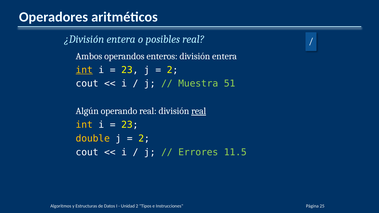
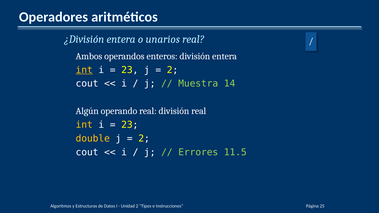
posibles: posibles -> unarios
51: 51 -> 14
real at (199, 111) underline: present -> none
